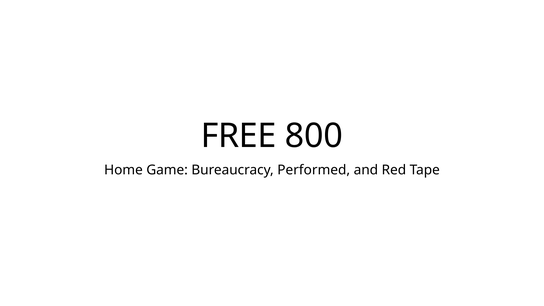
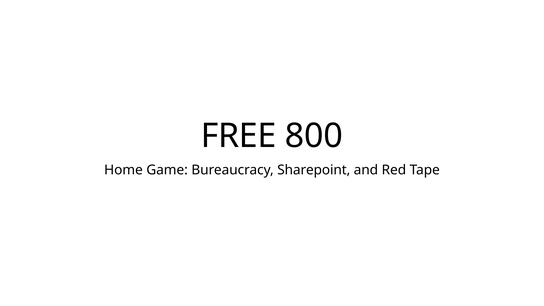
Performed: Performed -> Sharepoint
